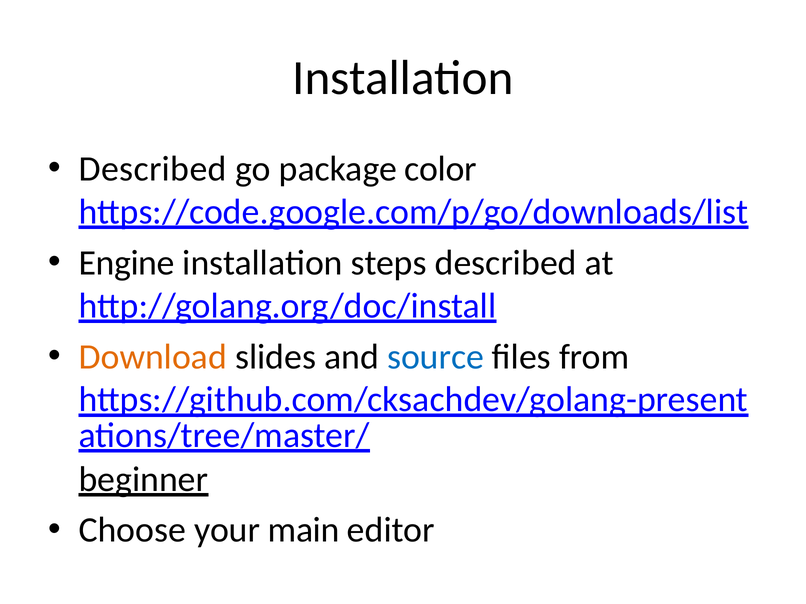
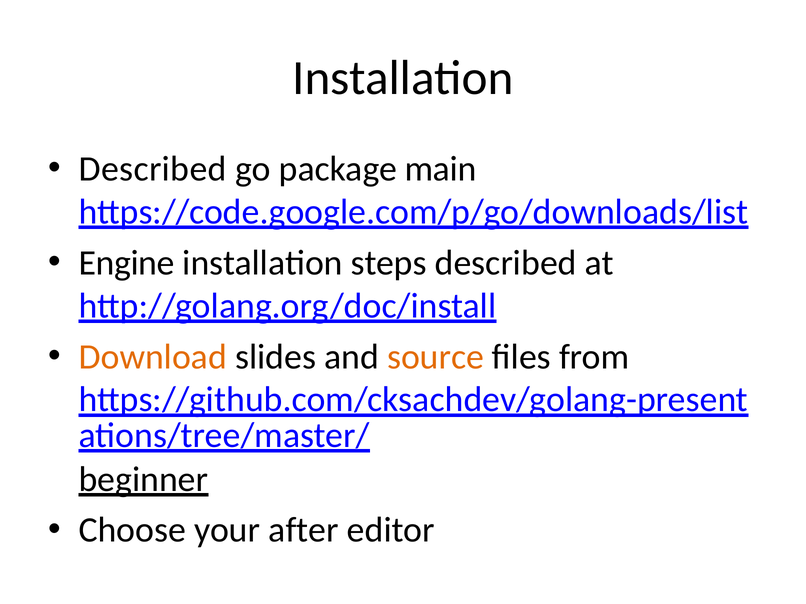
color: color -> main
source colour: blue -> orange
main: main -> after
